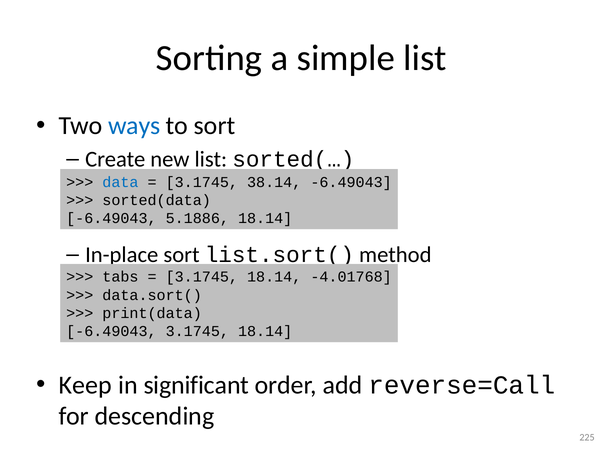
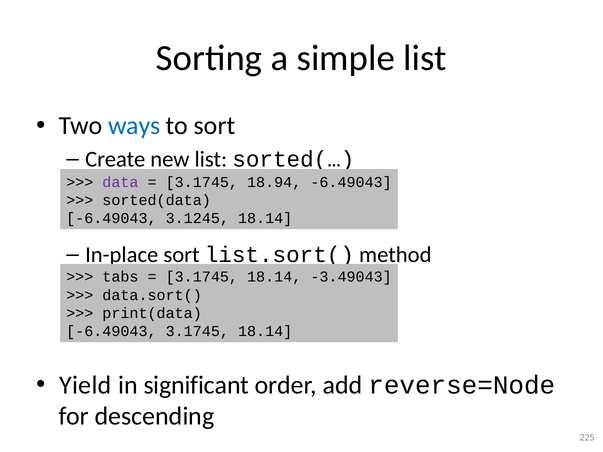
data colour: blue -> purple
38.14: 38.14 -> 18.94
5.1886: 5.1886 -> 3.1245
-4.01768: -4.01768 -> -3.49043
Keep: Keep -> Yield
reverse=Call: reverse=Call -> reverse=Node
